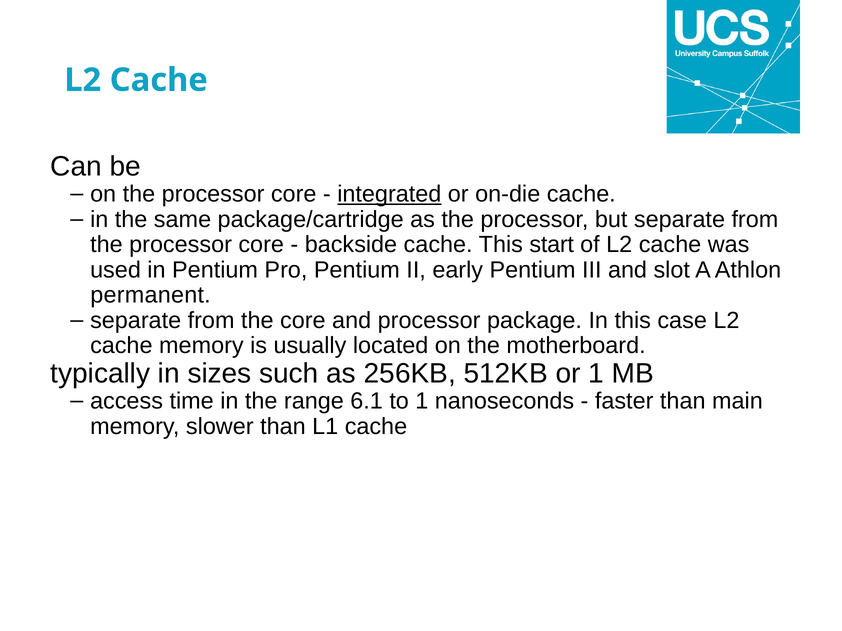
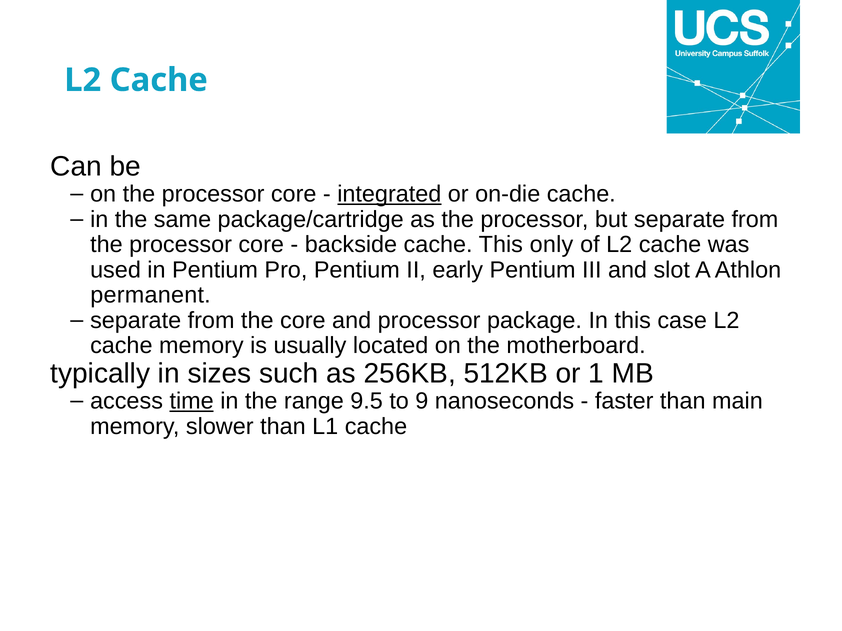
start: start -> only
time underline: none -> present
6.1: 6.1 -> 9.5
to 1: 1 -> 9
